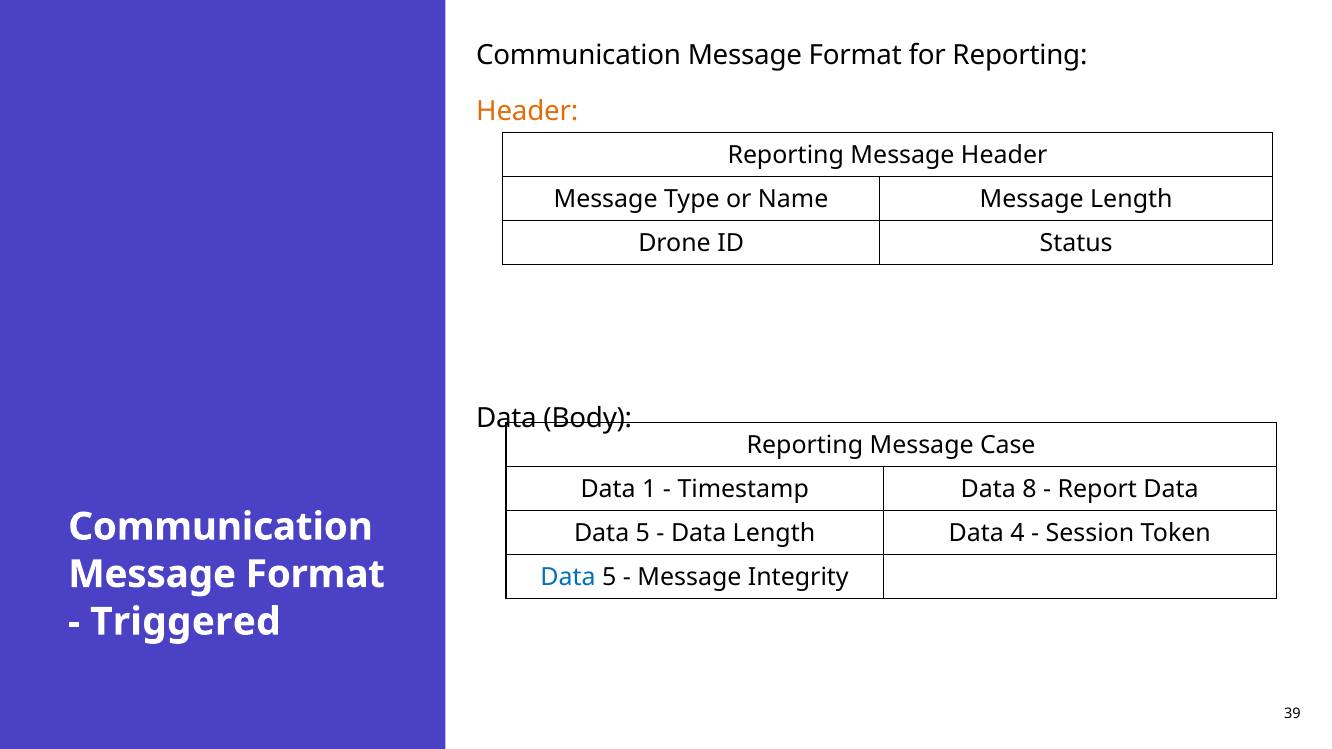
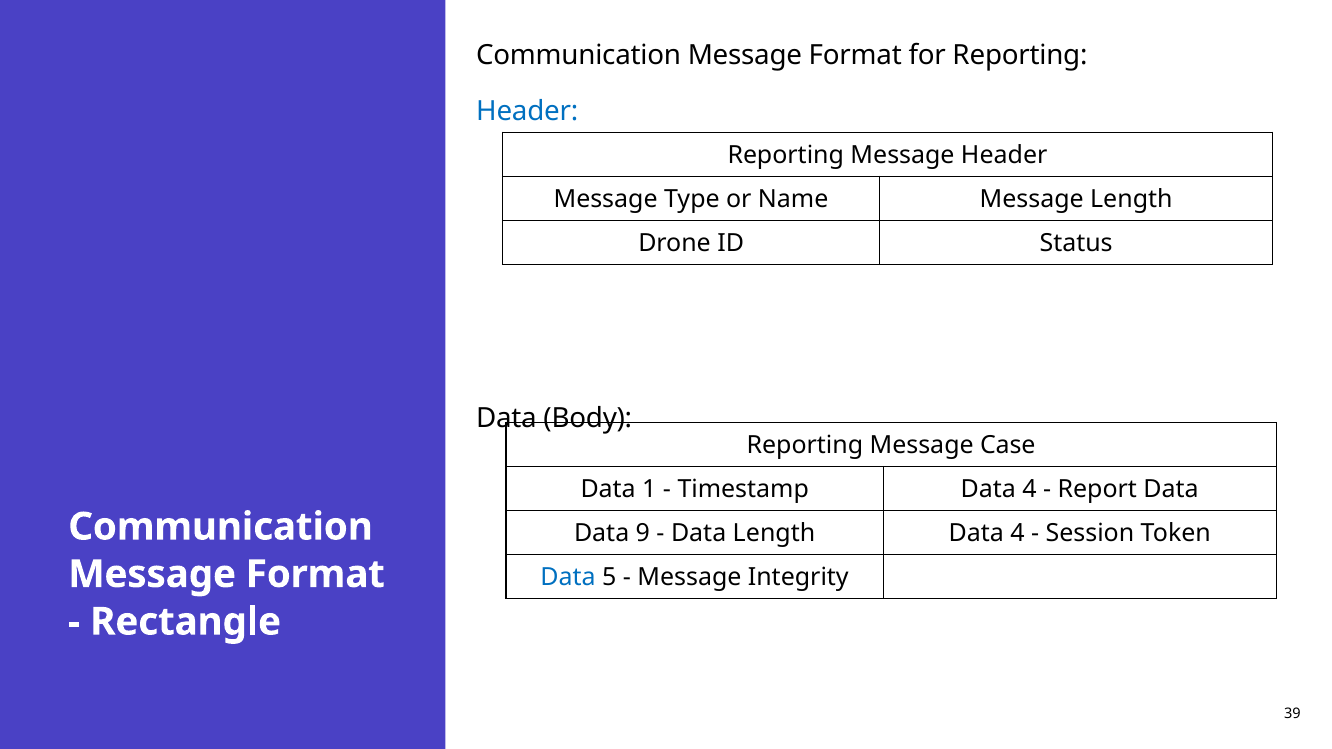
Header at (527, 111) colour: orange -> blue
Timestamp Data 8: 8 -> 4
5 at (643, 534): 5 -> 9
Triggered: Triggered -> Rectangle
